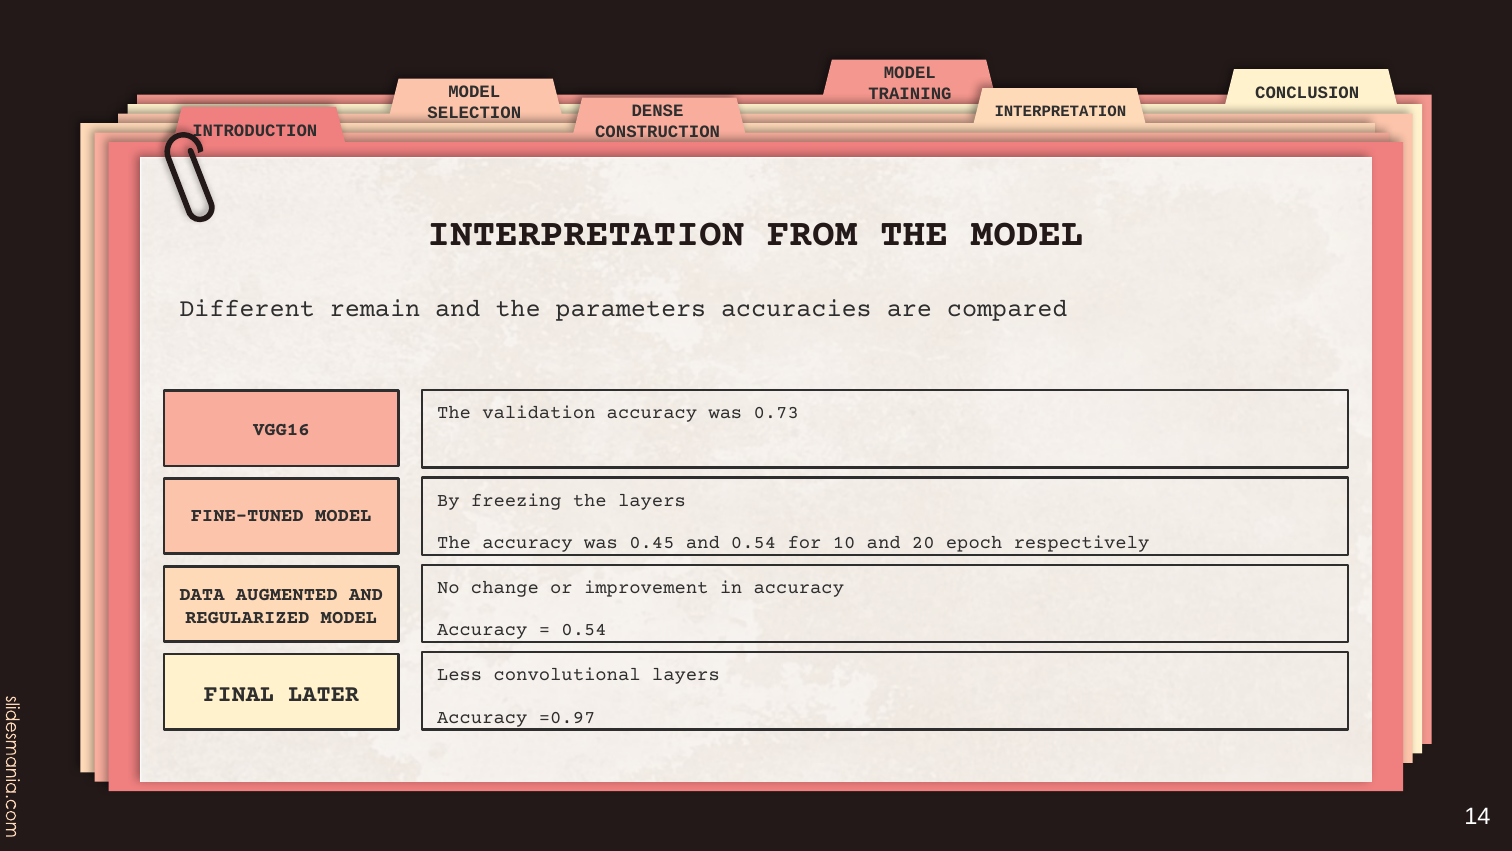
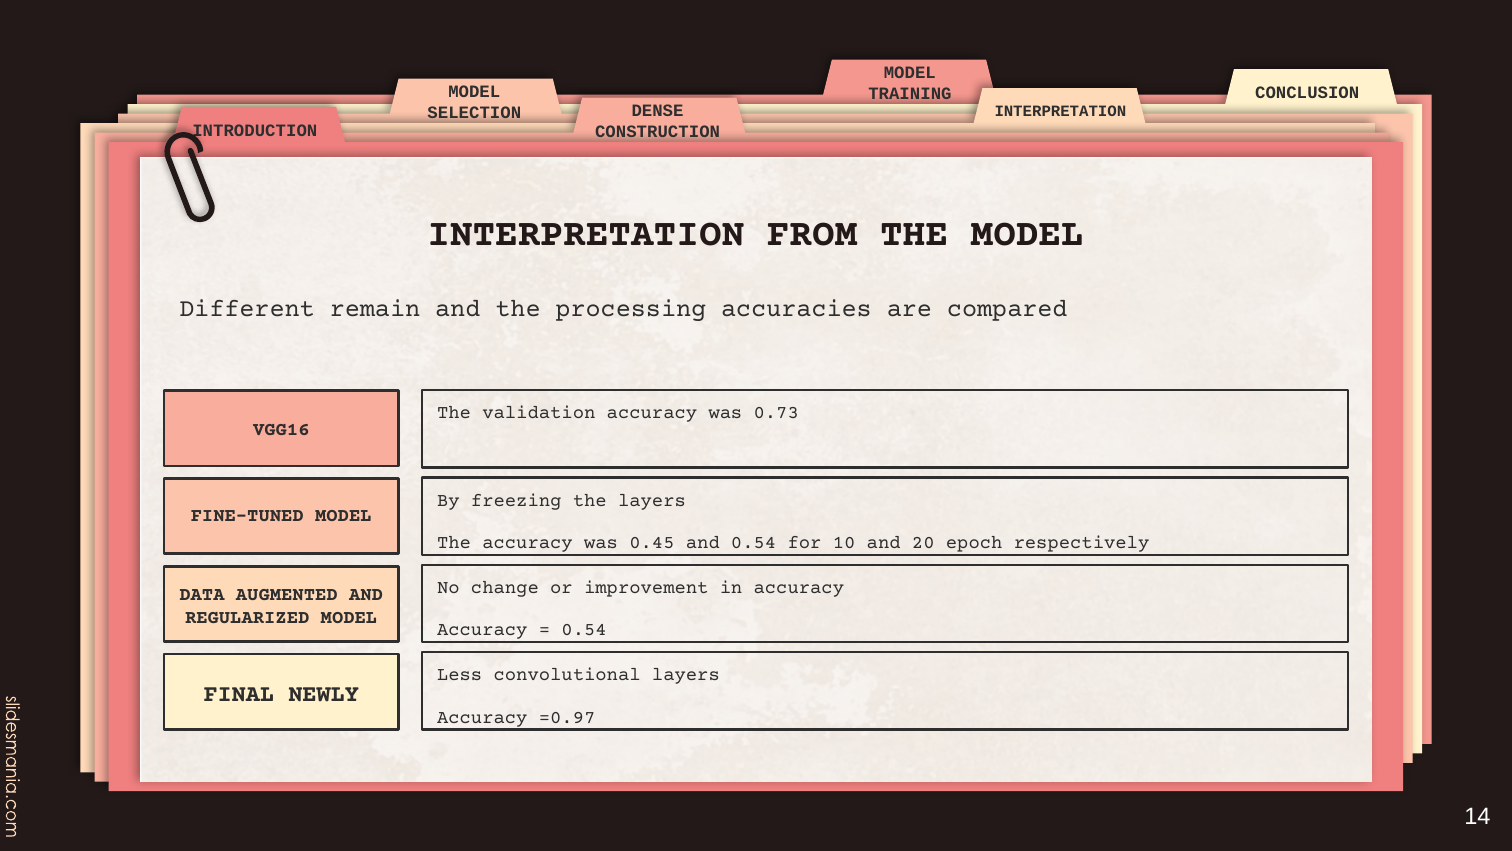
parameters: parameters -> processing
LATER: LATER -> NEWLY
